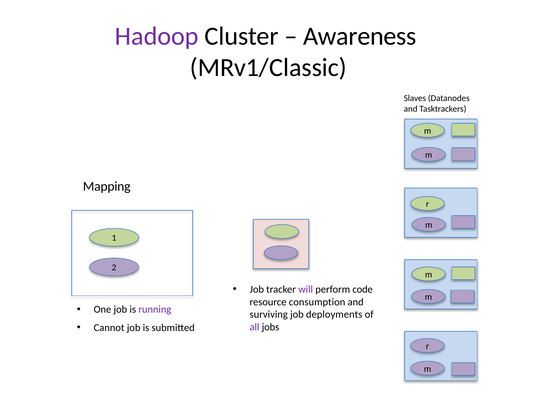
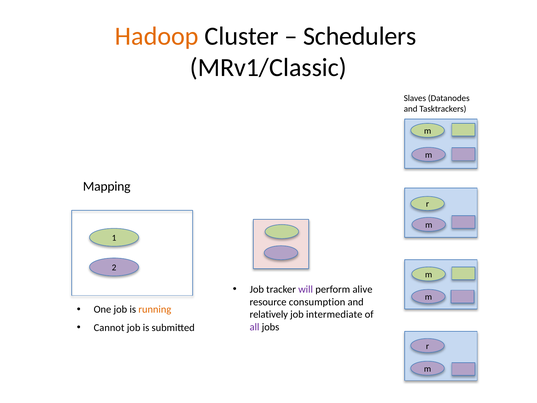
Hadoop colour: purple -> orange
Awareness: Awareness -> Schedulers
code: code -> alive
running colour: purple -> orange
surviving: surviving -> relatively
deployments: deployments -> intermediate
